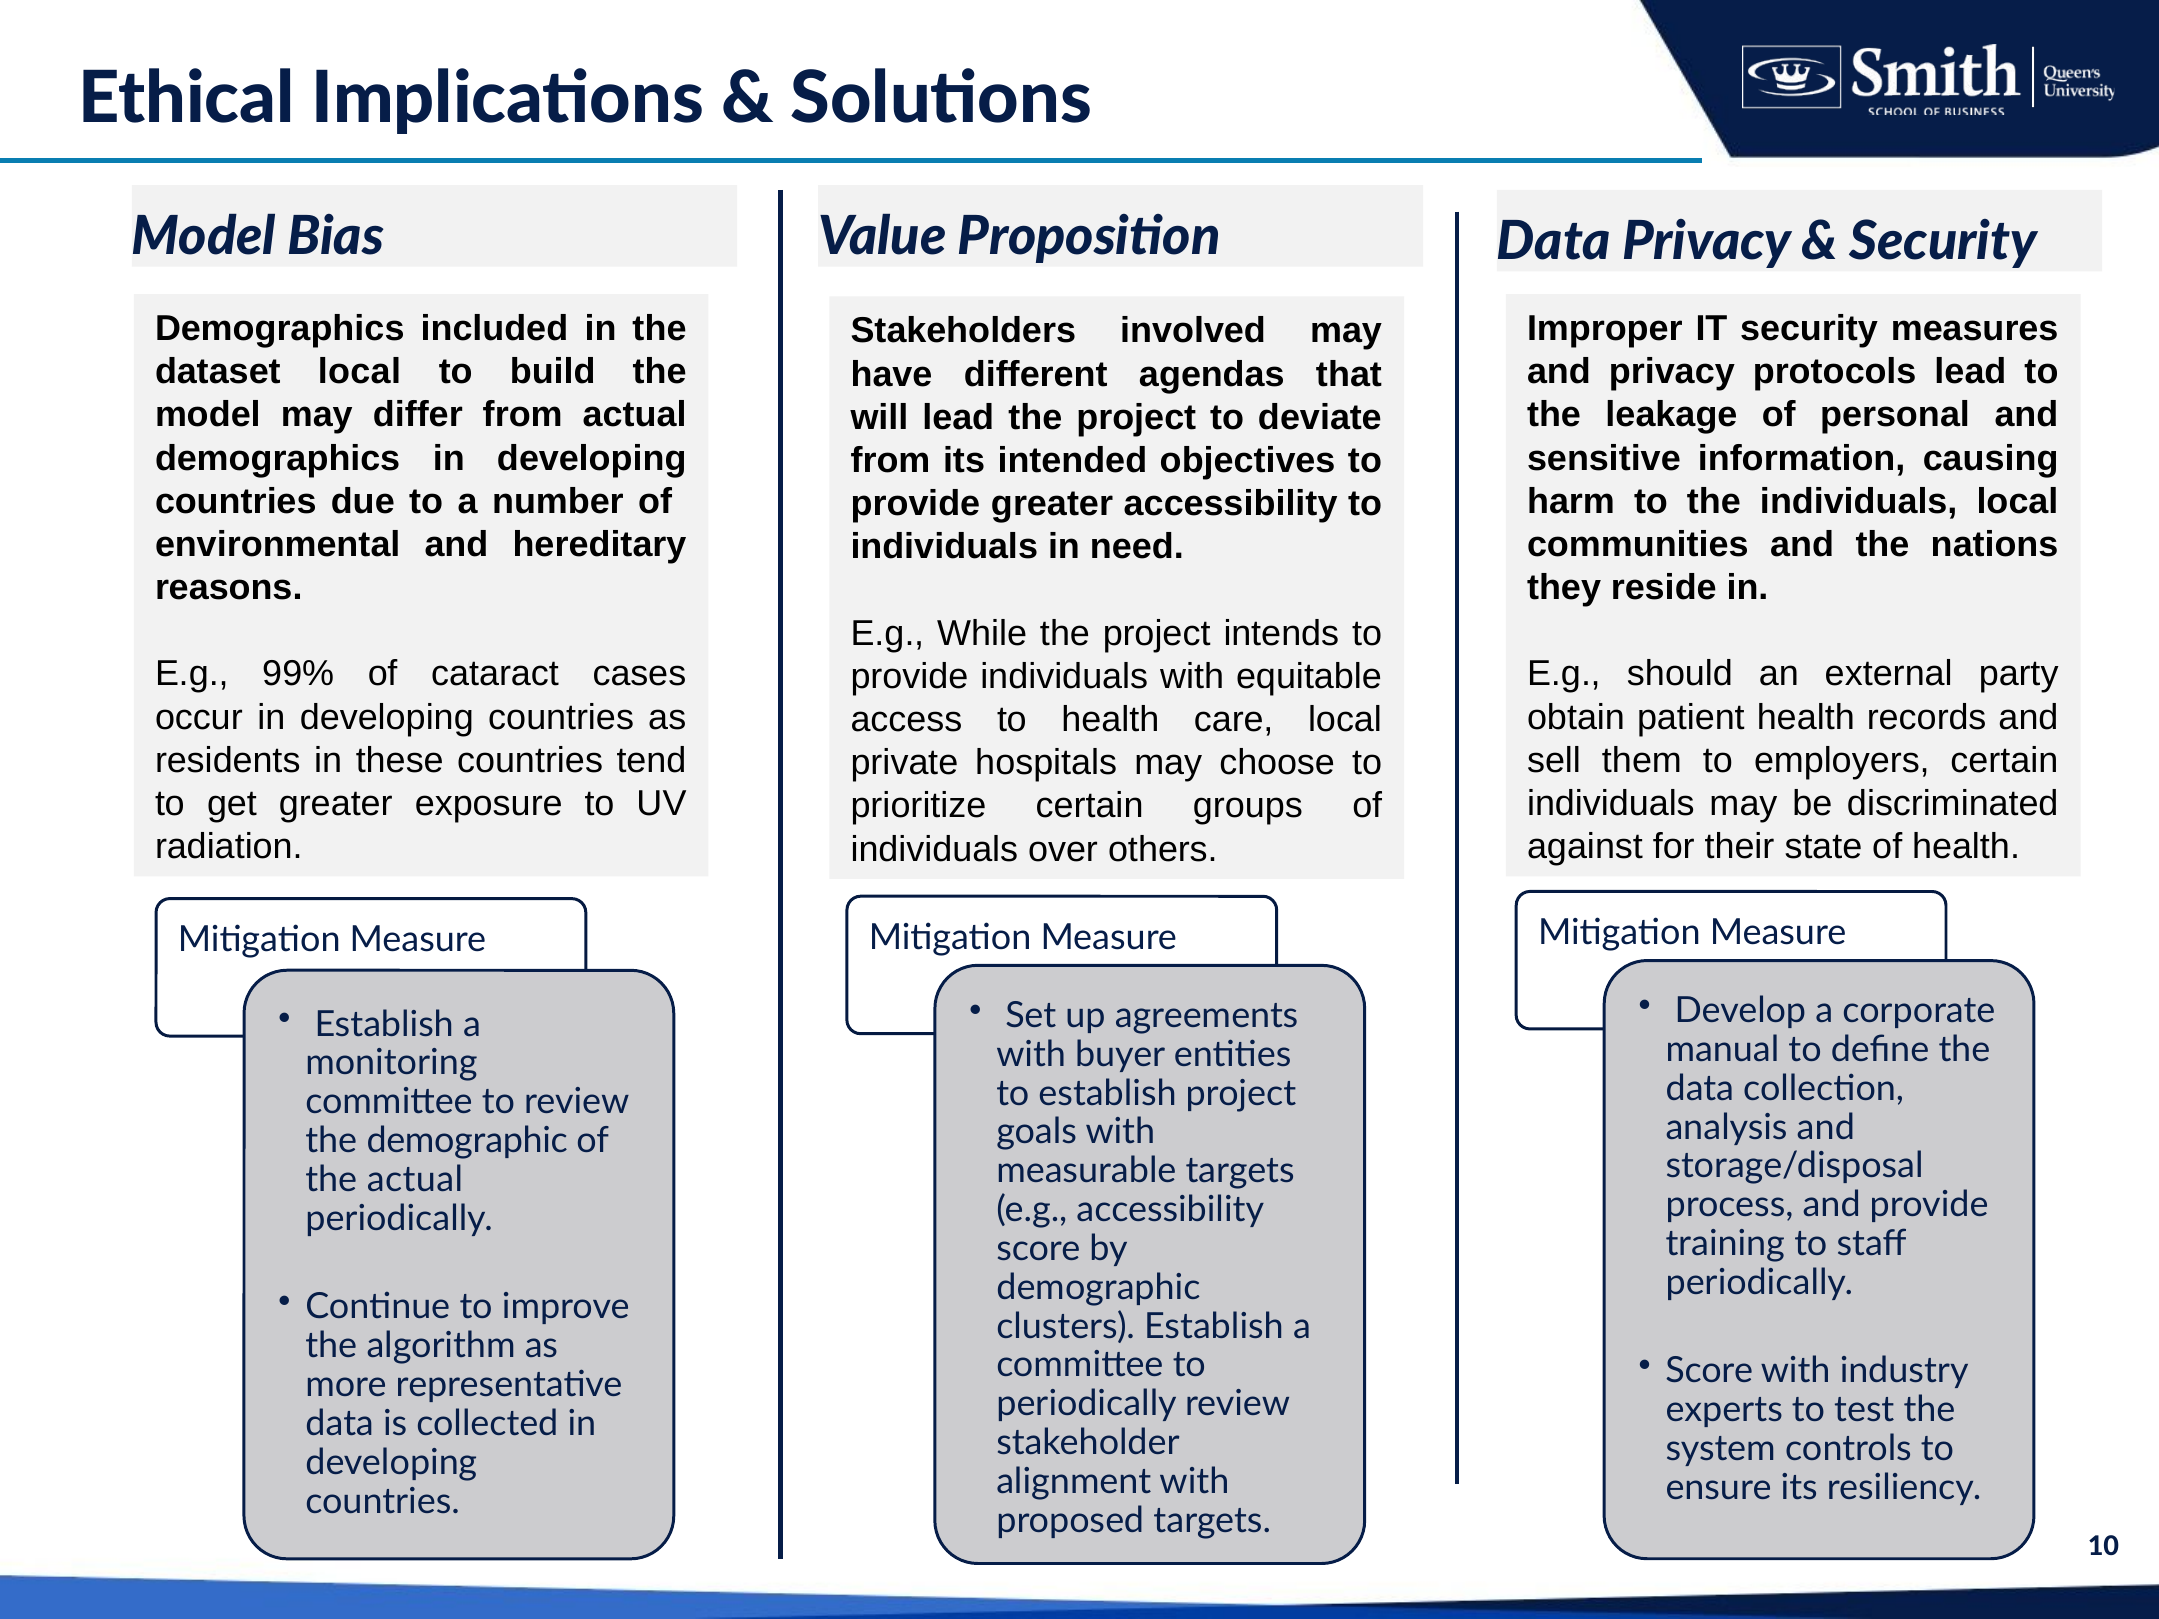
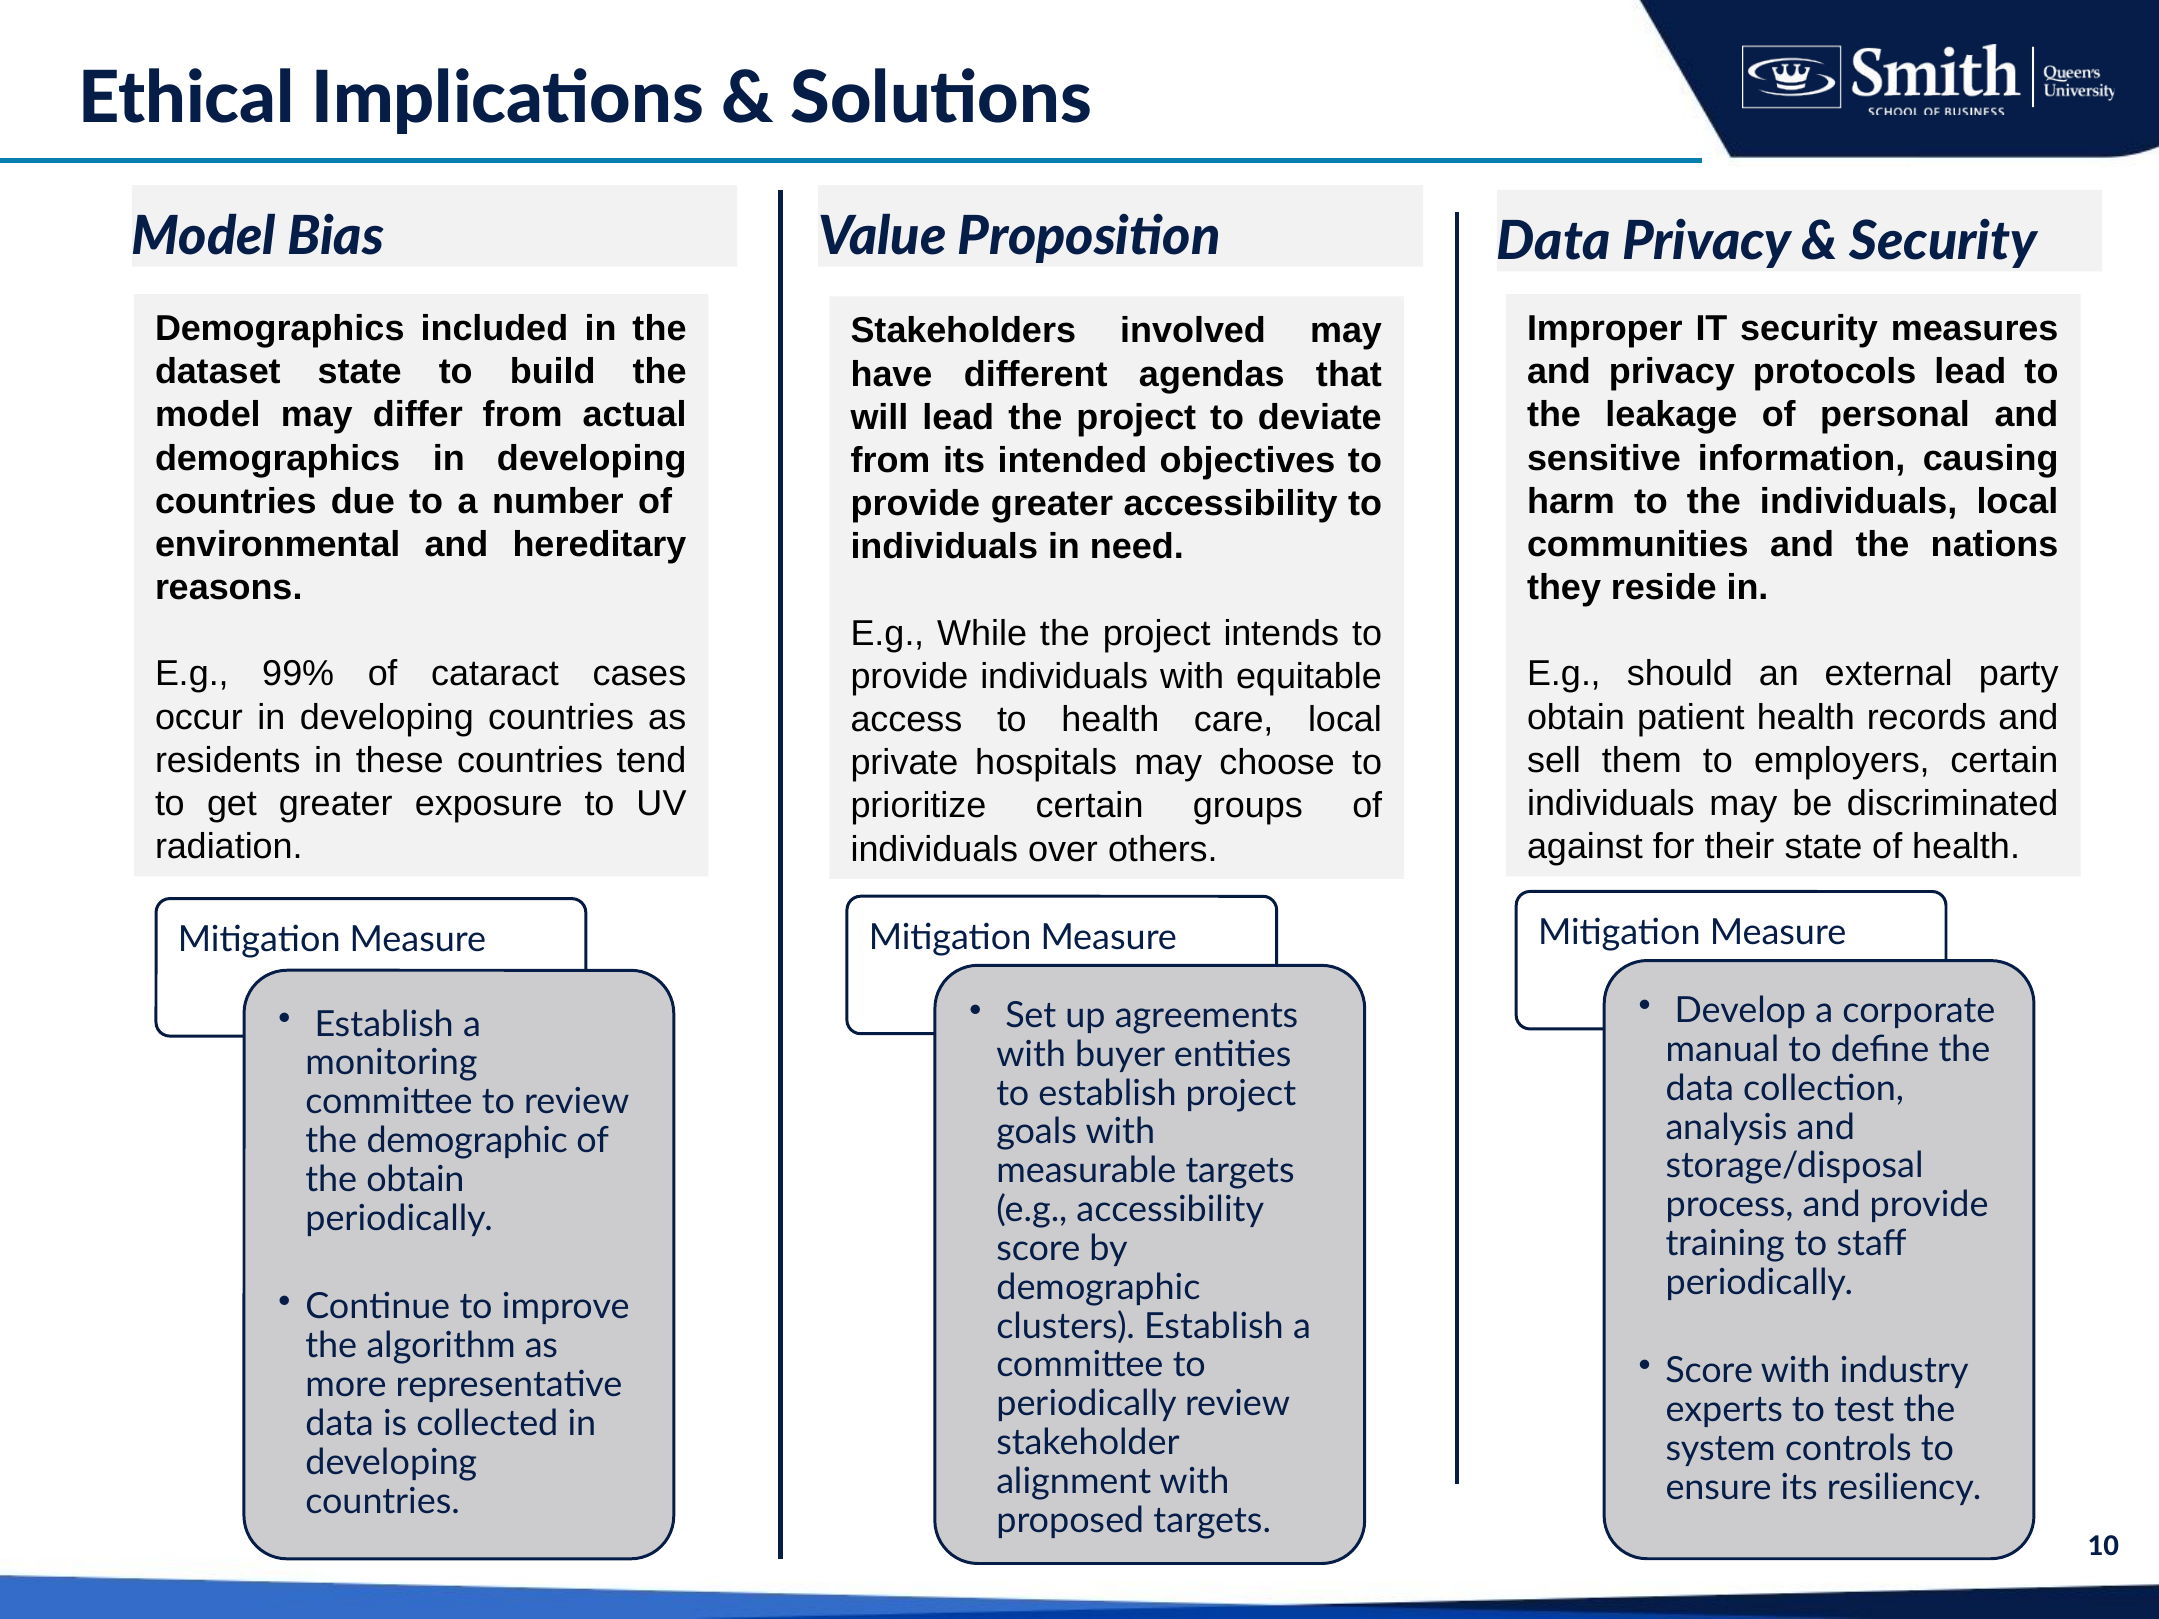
dataset local: local -> state
the actual: actual -> obtain
